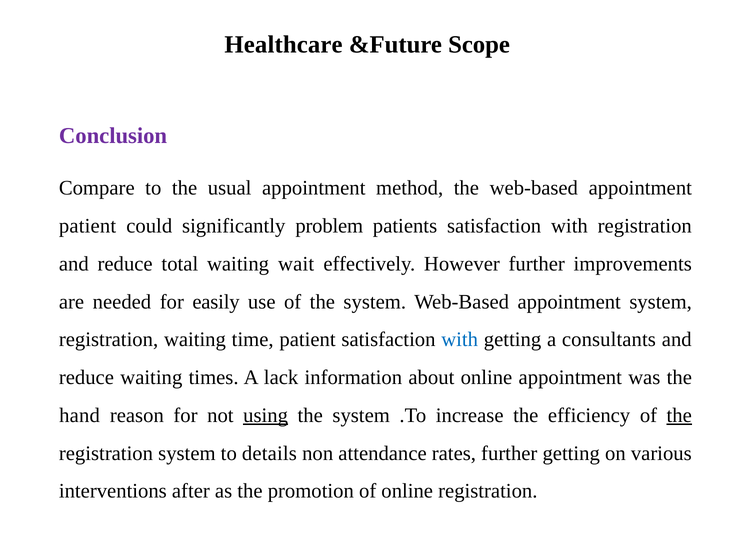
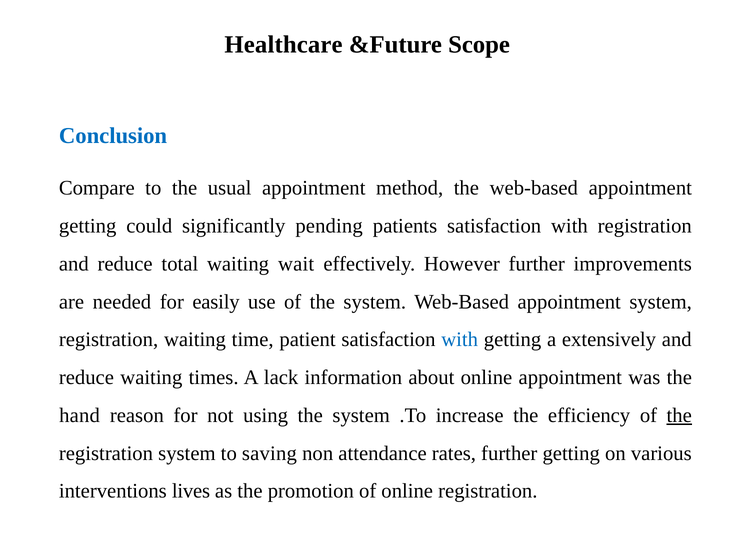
Conclusion colour: purple -> blue
patient at (88, 226): patient -> getting
problem: problem -> pending
consultants: consultants -> extensively
using underline: present -> none
details: details -> saving
after: after -> lives
